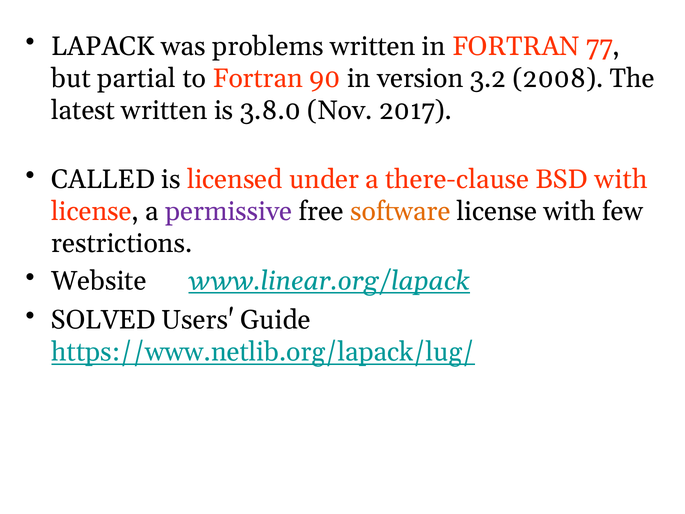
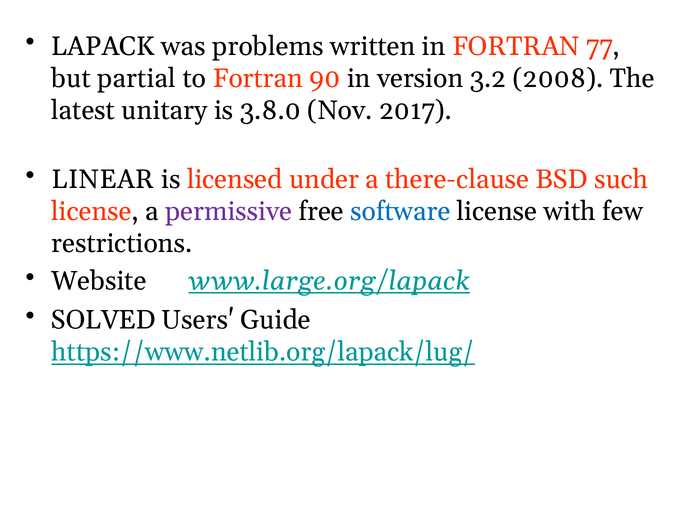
latest written: written -> unitary
CALLED: CALLED -> LINEAR
BSD with: with -> such
software colour: orange -> blue
www.linear.org/lapack: www.linear.org/lapack -> www.large.org/lapack
